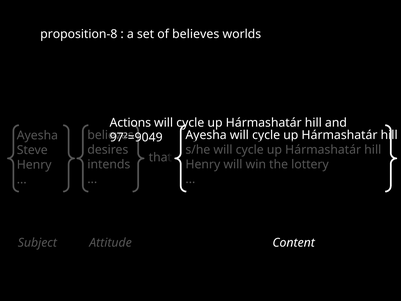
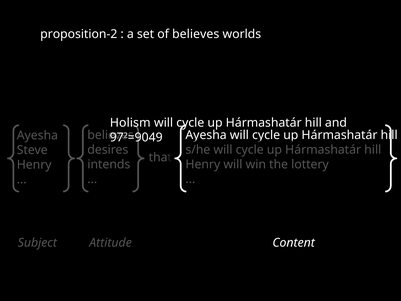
proposition-8: proposition-8 -> proposition-2
Actions: Actions -> Holism
